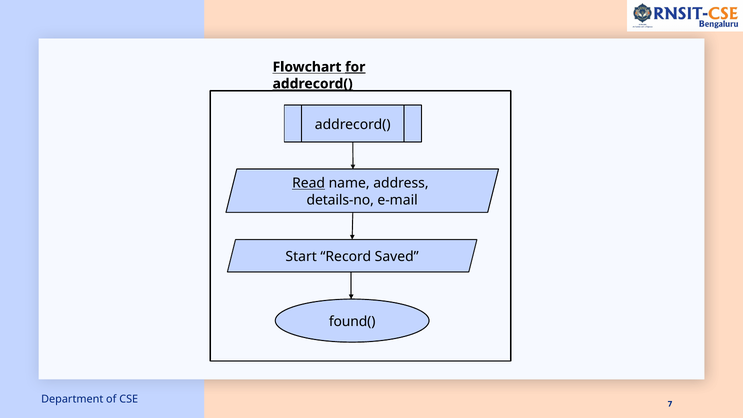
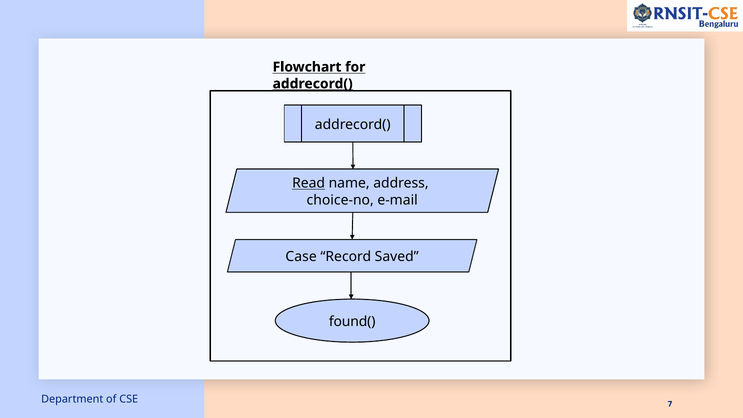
for underline: present -> none
details-no: details-no -> choice-no
Start: Start -> Case
